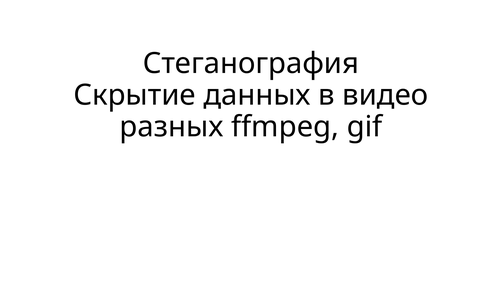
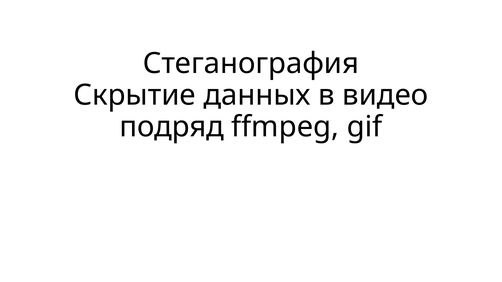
разных: разных -> подряд
